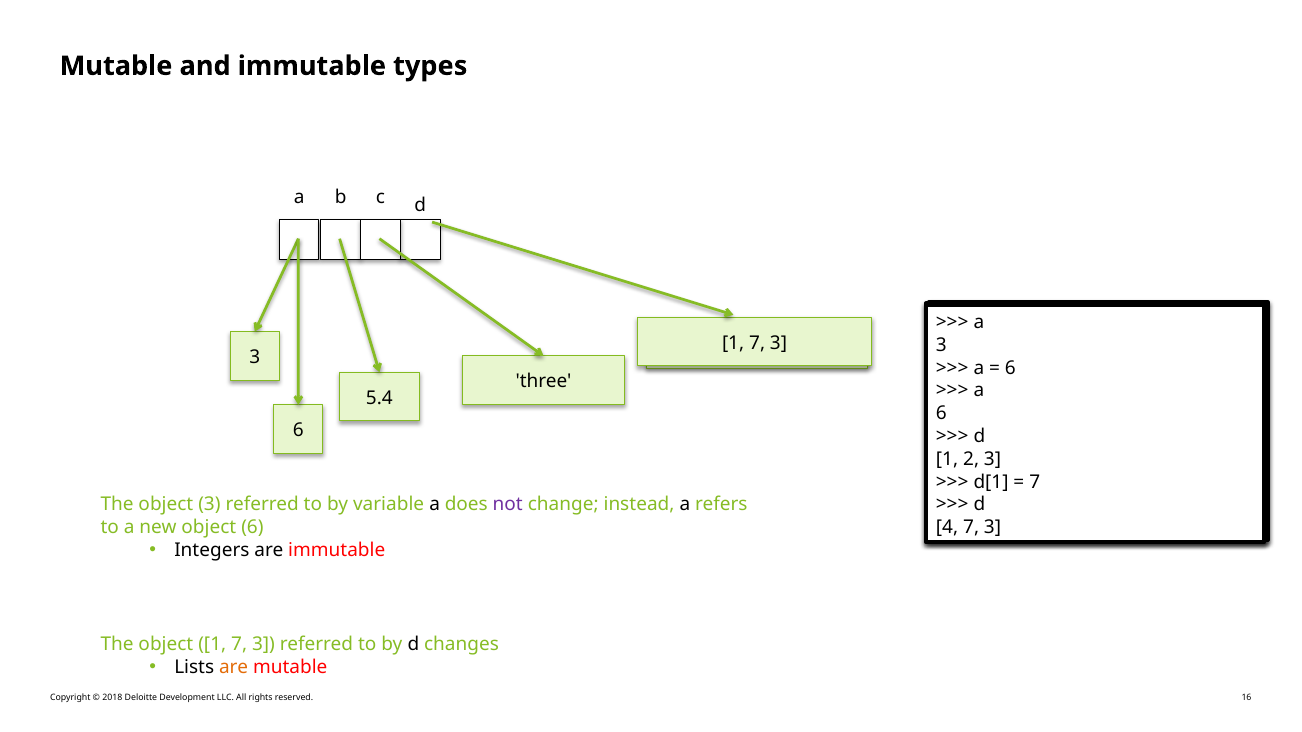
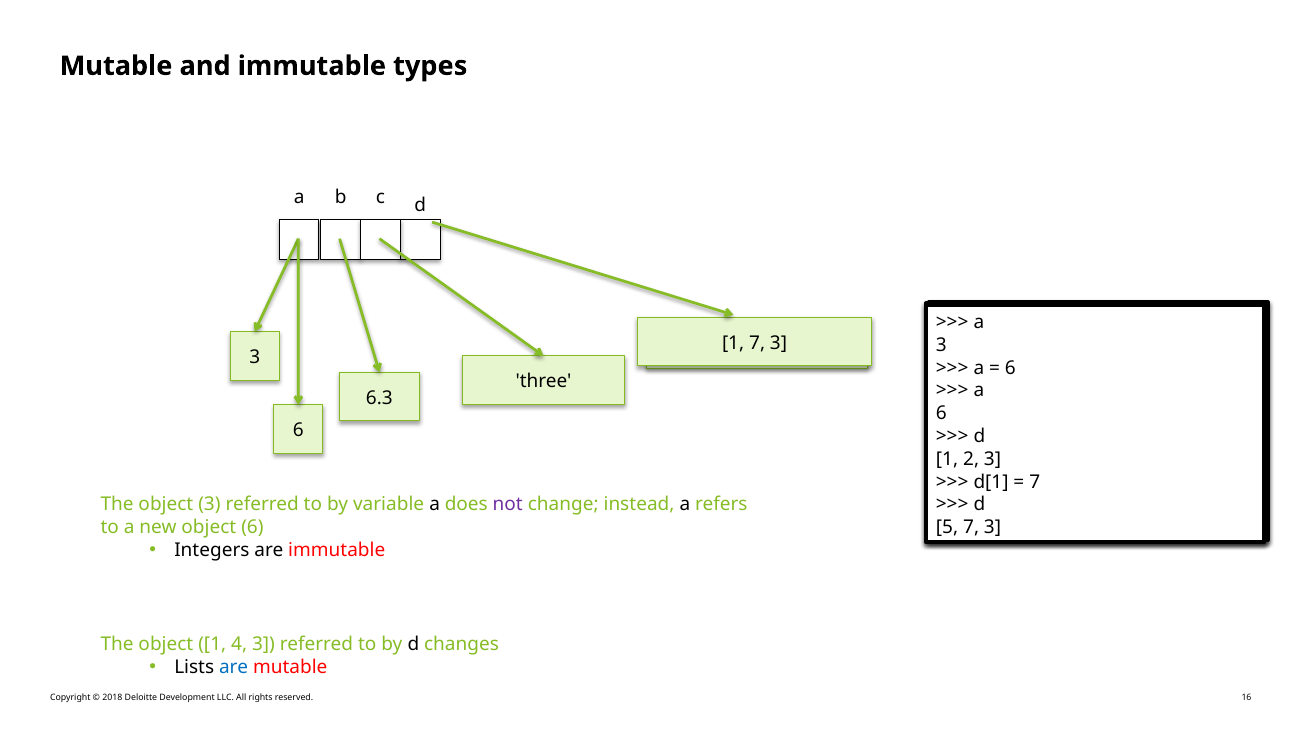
5.4: 5.4 -> 6.3
4: 4 -> 5
object 1 7: 7 -> 4
are at (234, 667) colour: orange -> blue
